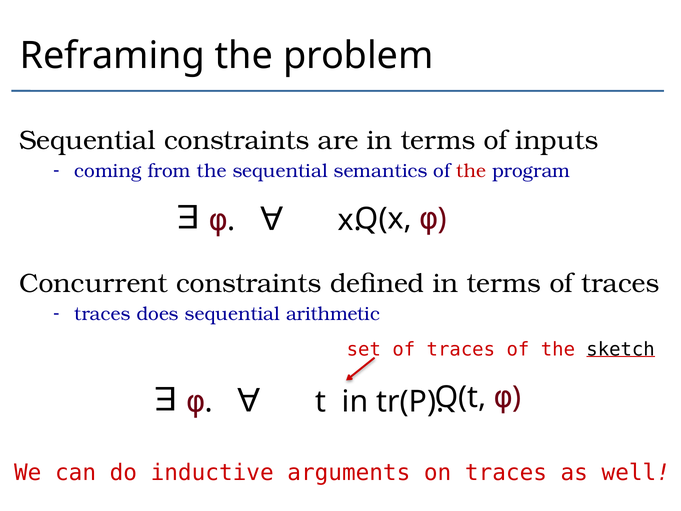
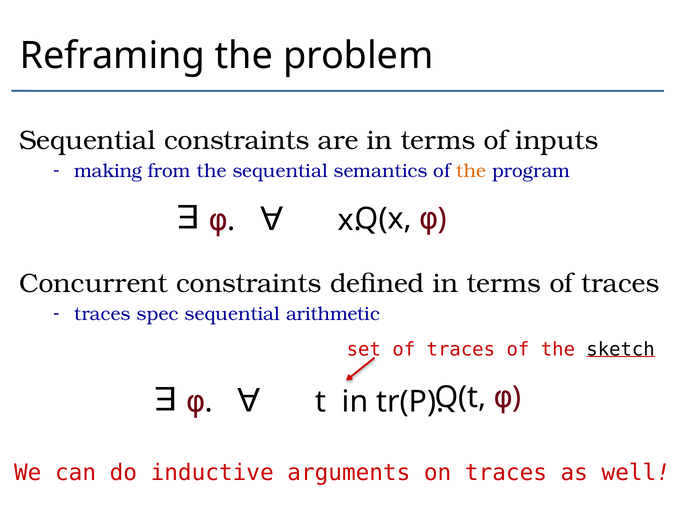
coming: coming -> making
the at (471, 171) colour: red -> orange
does: does -> spec
